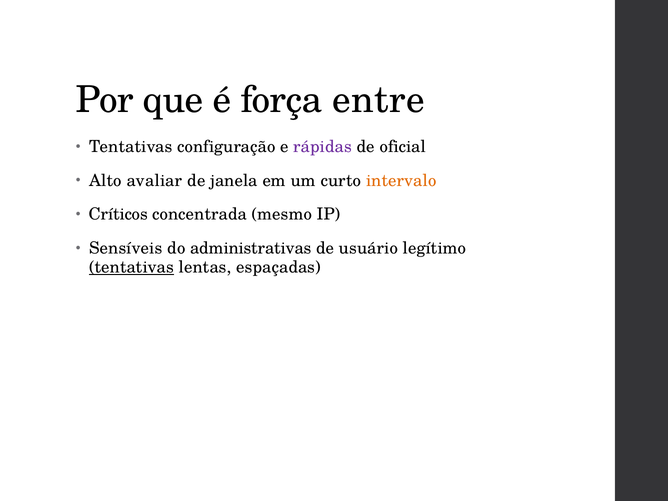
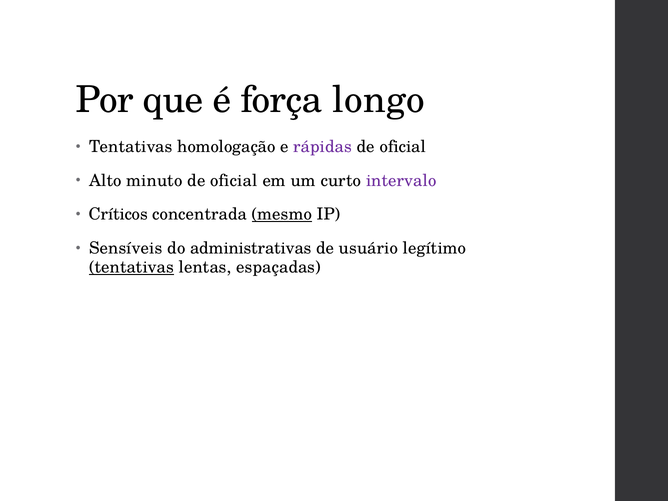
entre: entre -> longo
configuração: configuração -> homologação
avaliar: avaliar -> minuto
janela at (234, 181): janela -> oficial
intervalo colour: orange -> purple
mesmo underline: none -> present
